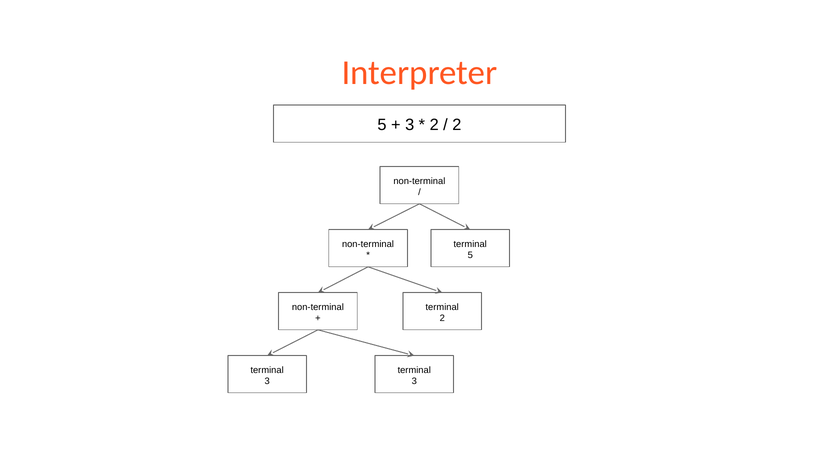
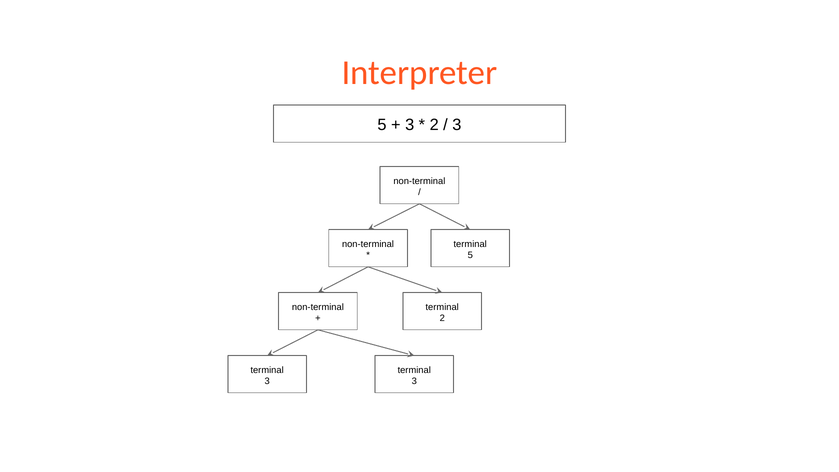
2 at (457, 125): 2 -> 3
